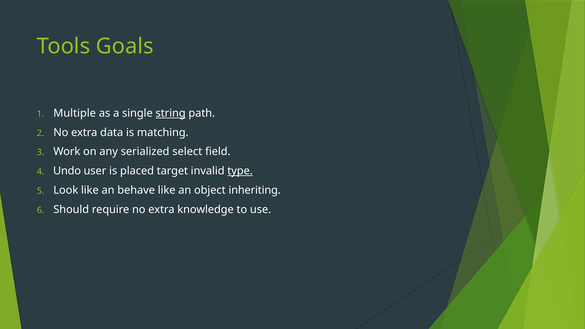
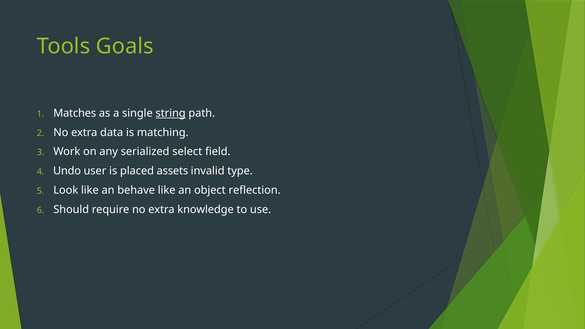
Multiple: Multiple -> Matches
target: target -> assets
type underline: present -> none
inheriting: inheriting -> reflection
